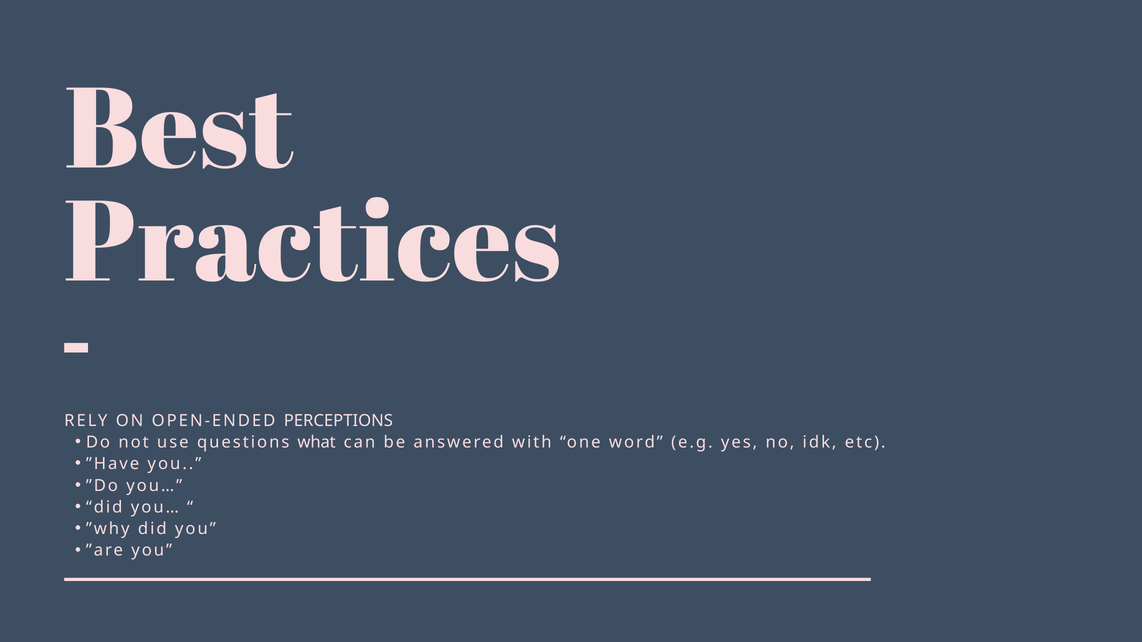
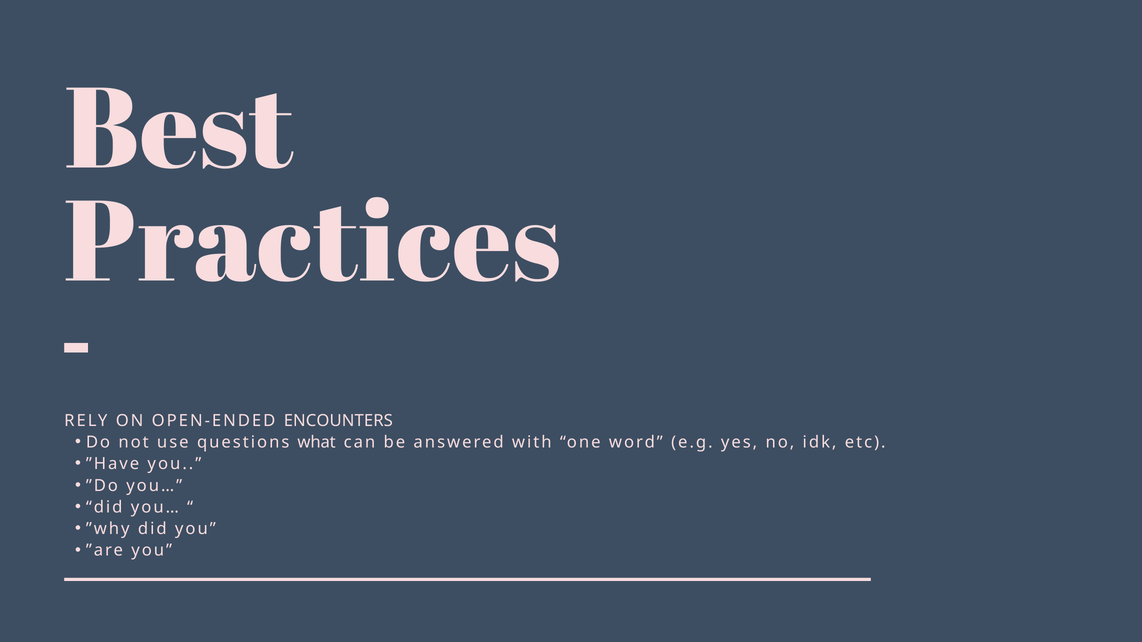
PERCEPTIONS: PERCEPTIONS -> ENCOUNTERS
